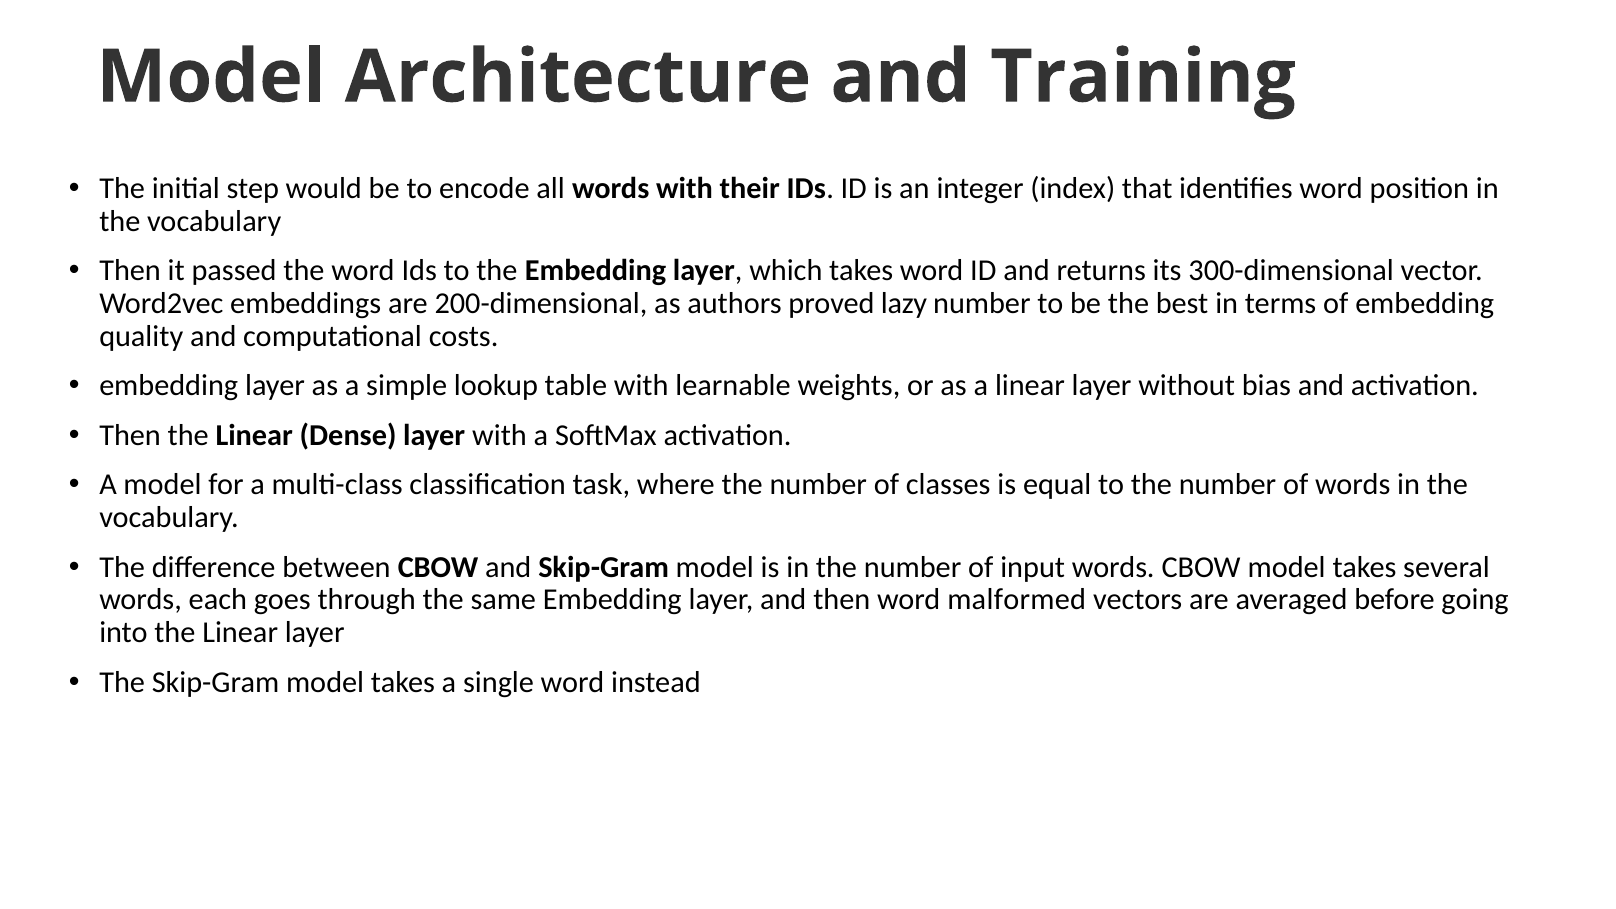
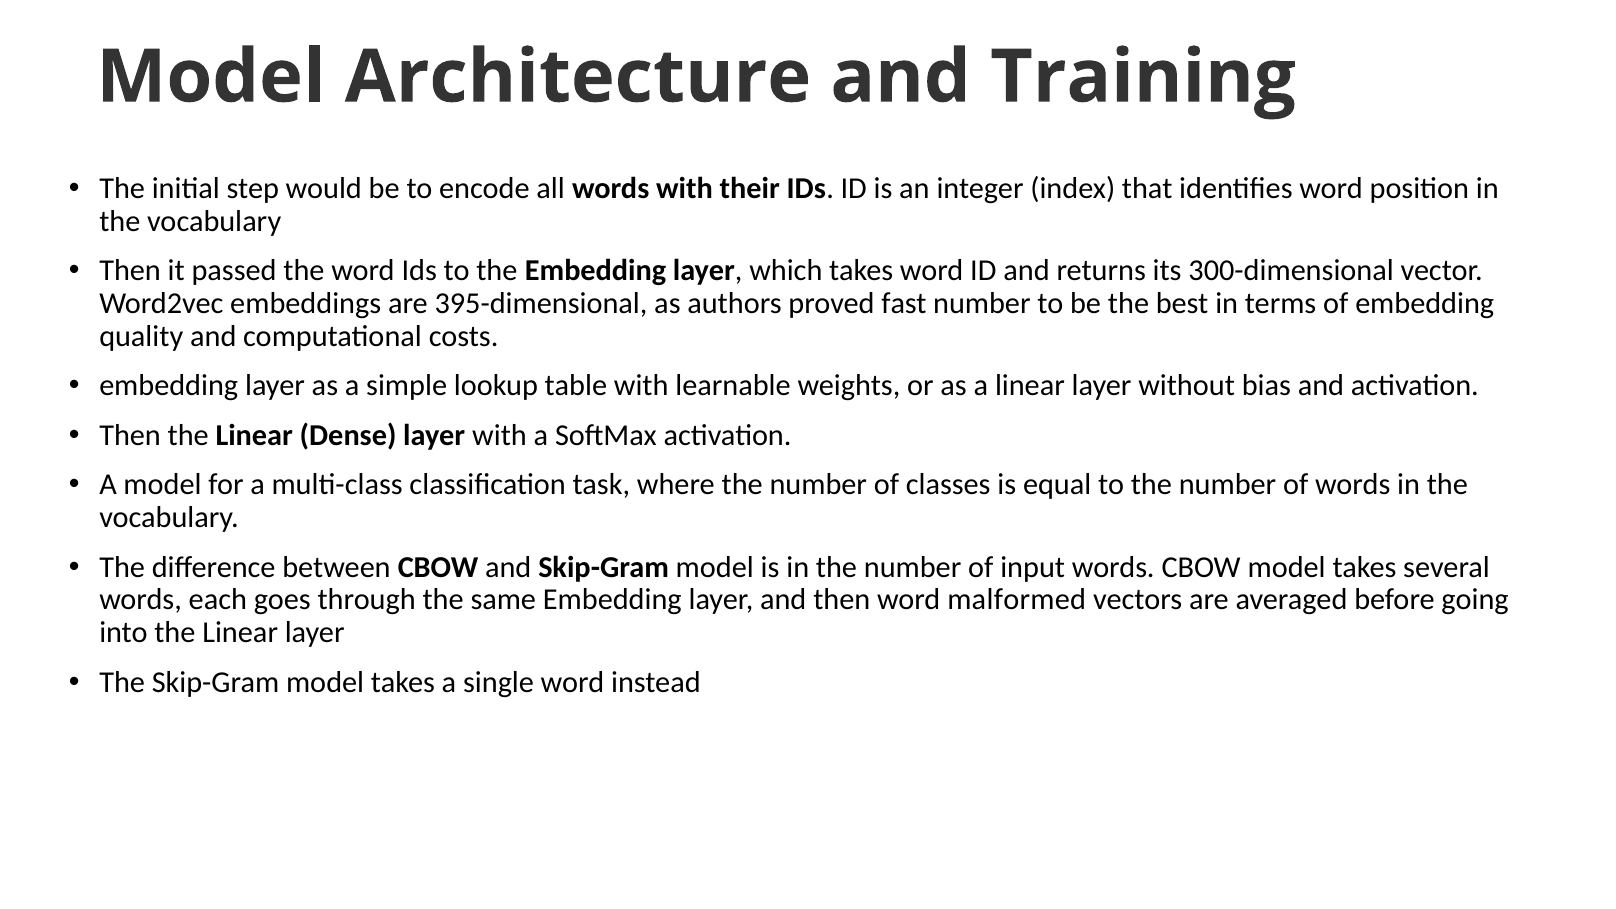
200-dimensional: 200-dimensional -> 395-dimensional
lazy: lazy -> fast
